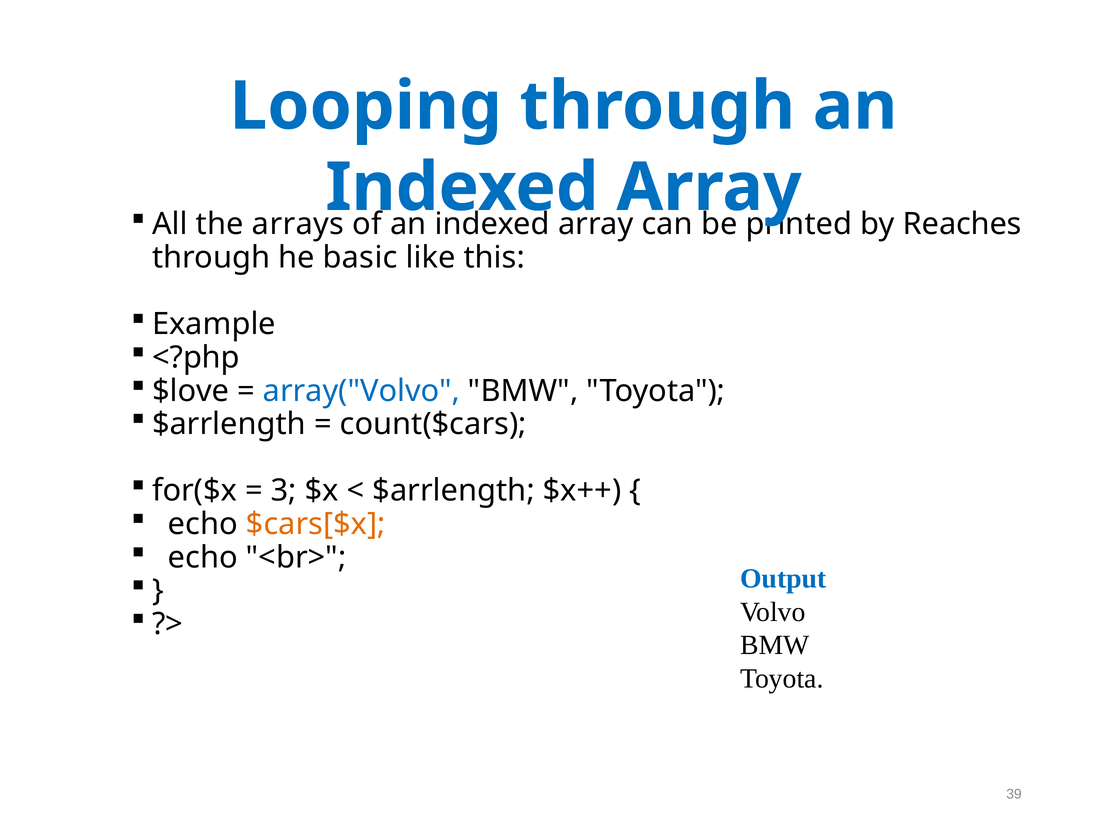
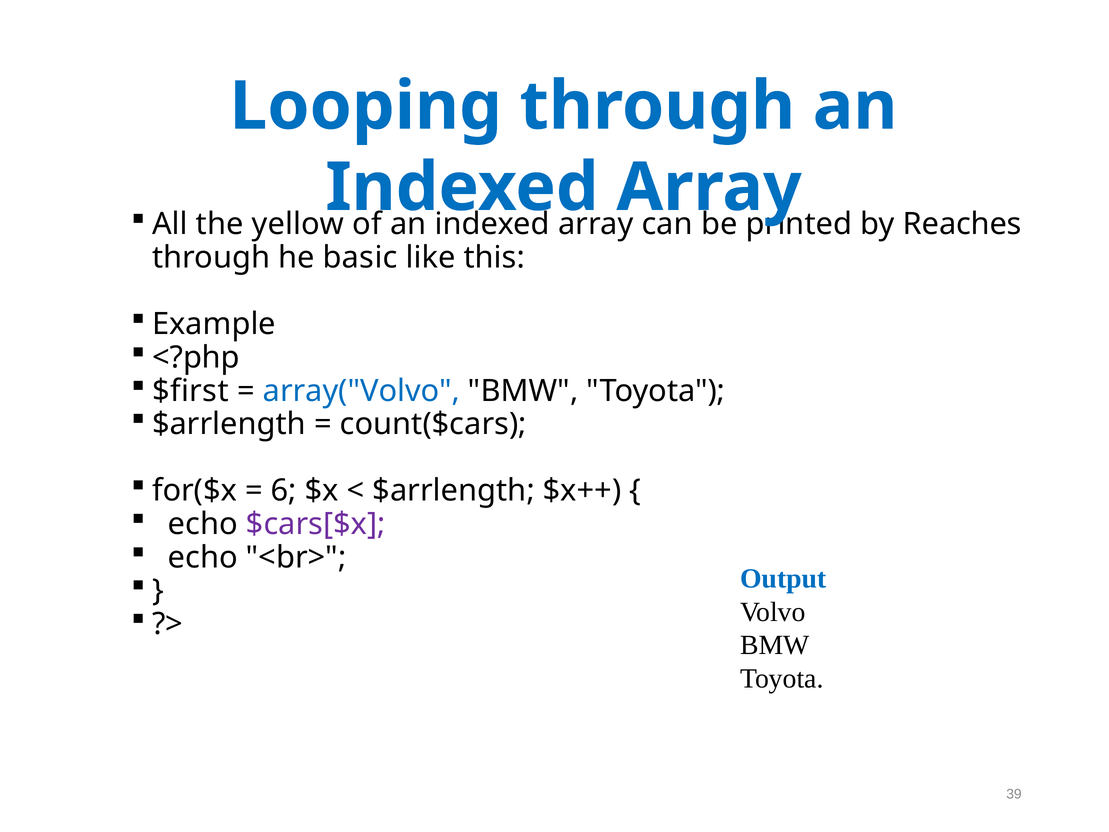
arrays: arrays -> yellow
$love: $love -> $first
3: 3 -> 6
$cars[$x colour: orange -> purple
